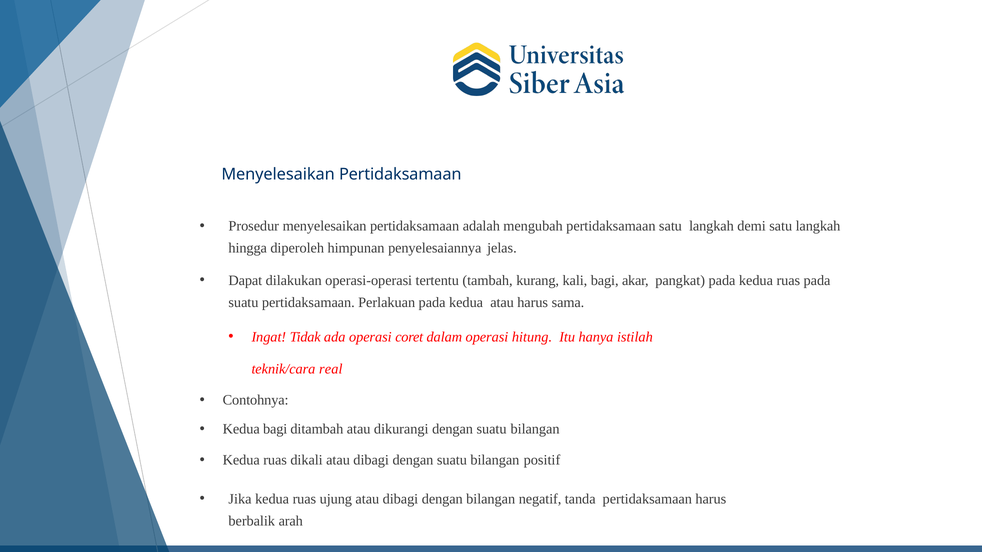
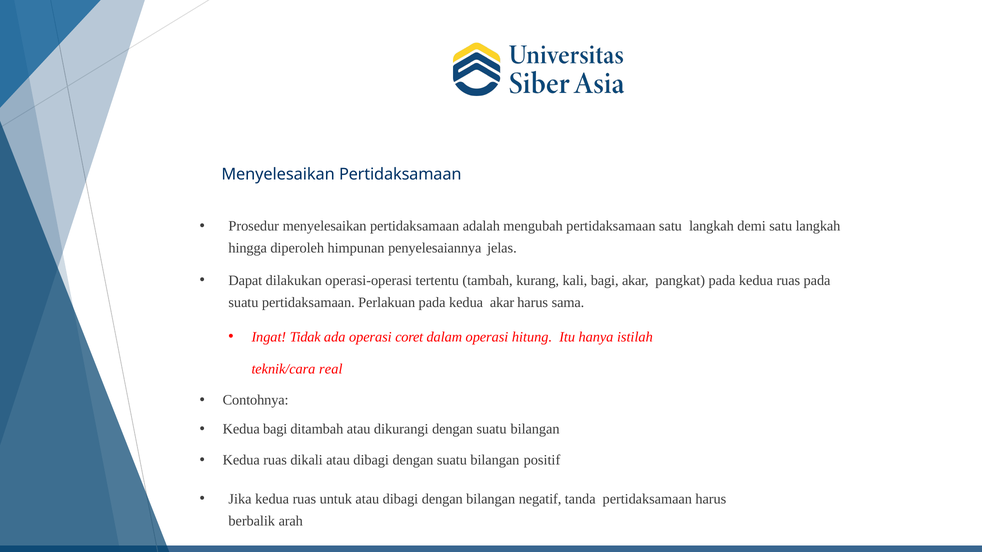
kedua atau: atau -> akar
ujung: ujung -> untuk
